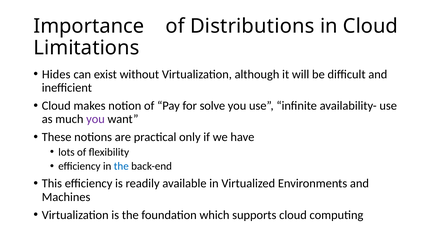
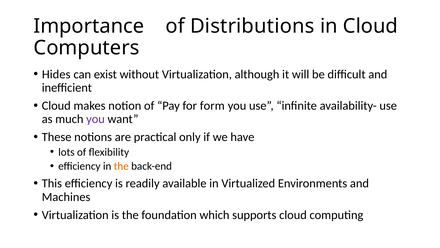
Limitations: Limitations -> Computers
solve: solve -> form
the at (121, 166) colour: blue -> orange
